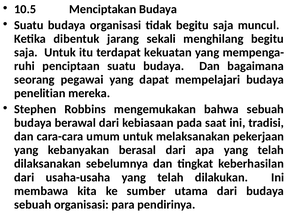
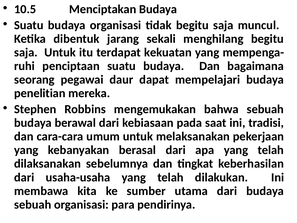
pegawai yang: yang -> daur
